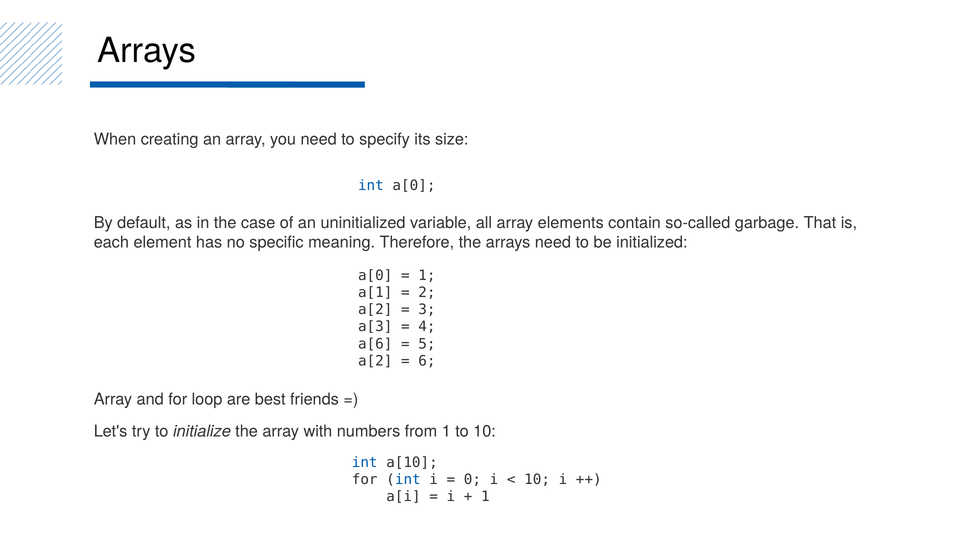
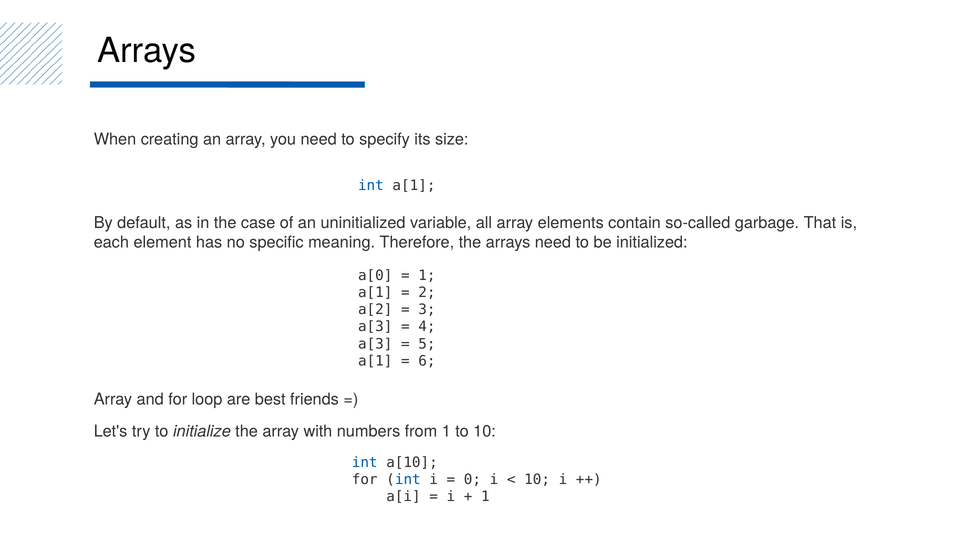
int a[0: a[0 -> a[1
a[6 at (375, 344): a[6 -> a[3
a[2 at (375, 361): a[2 -> a[1
